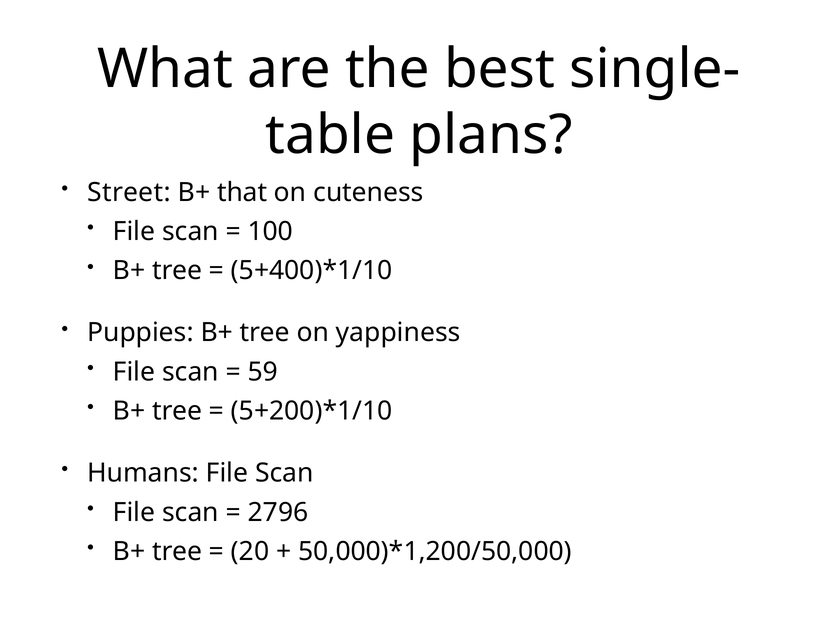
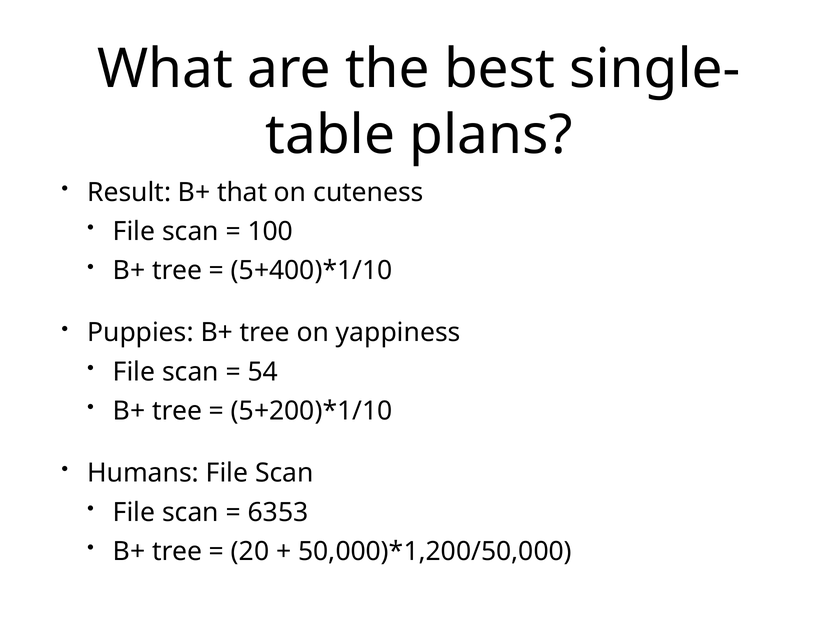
Street: Street -> Result
59: 59 -> 54
2796: 2796 -> 6353
